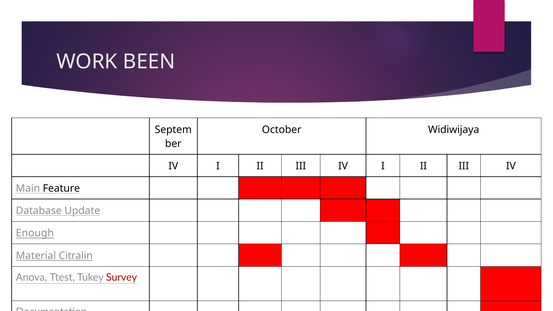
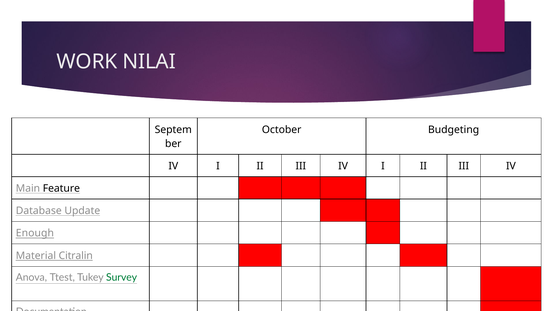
BEEN: BEEN -> NILAI
Widiwijaya: Widiwijaya -> Budgeting
Survey colour: red -> green
